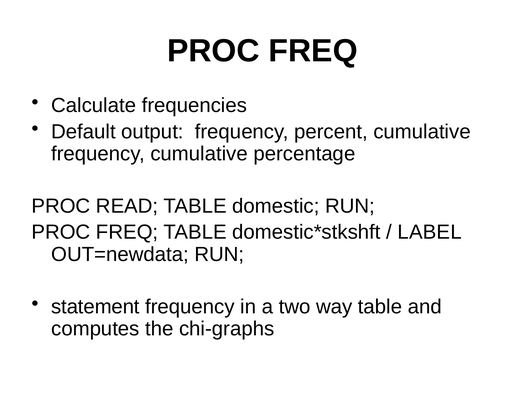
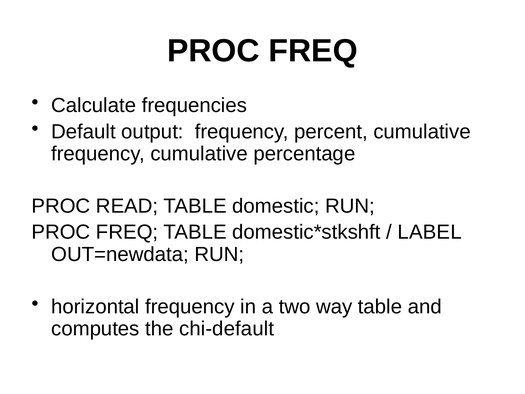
statement: statement -> horizontal
chi-graphs: chi-graphs -> chi-default
